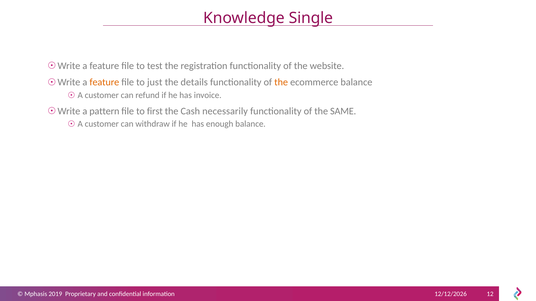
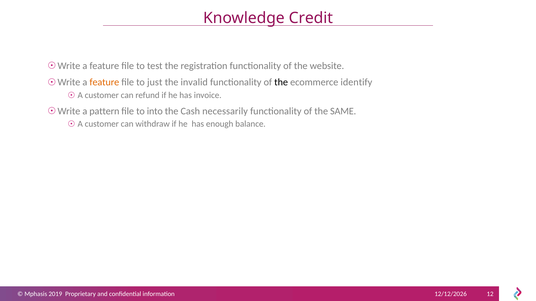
Single: Single -> Credit
details: details -> invalid
the at (281, 82) colour: orange -> black
ecommerce balance: balance -> identify
first: first -> into
